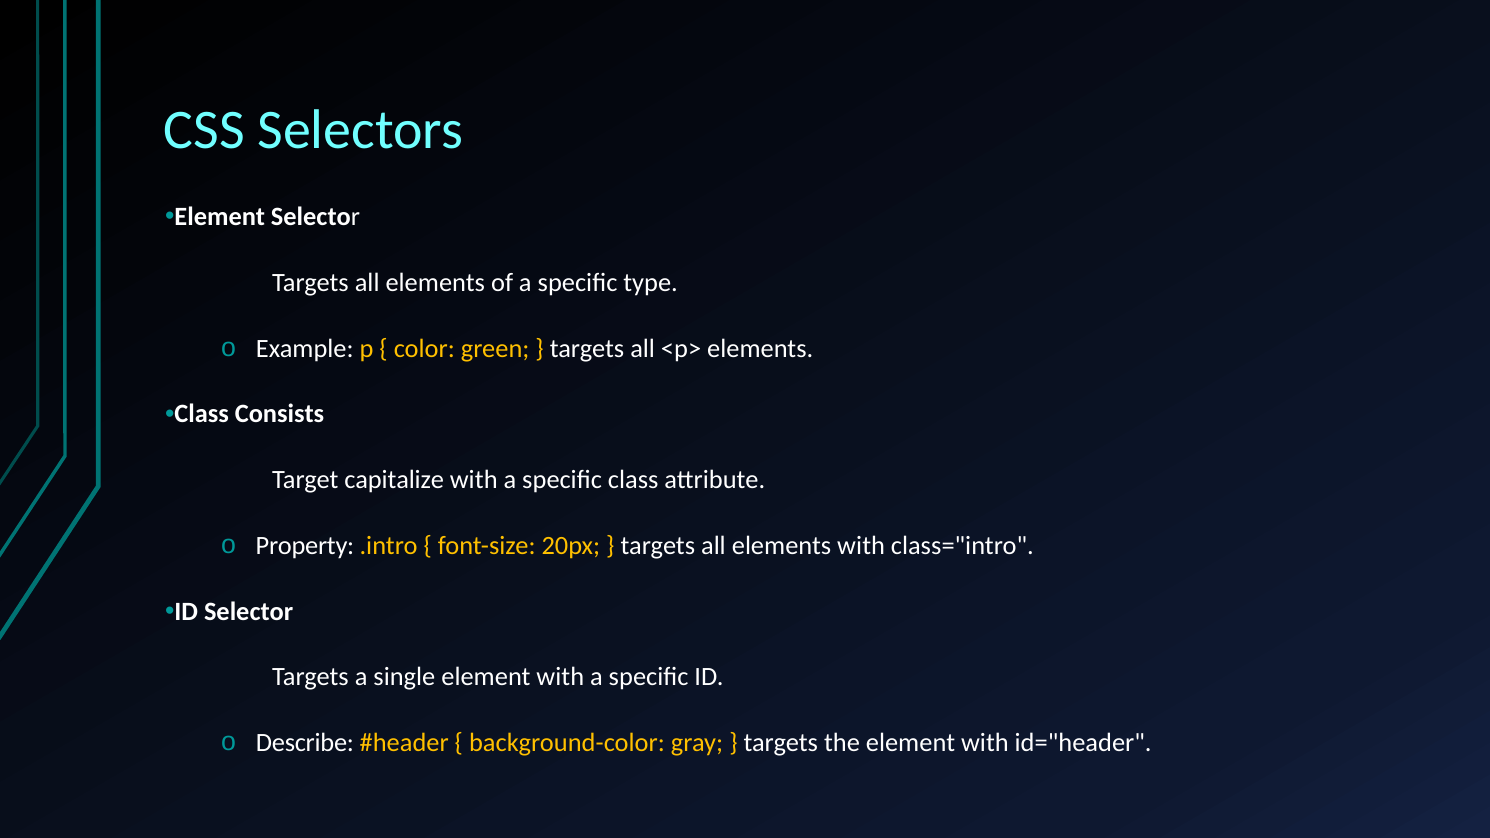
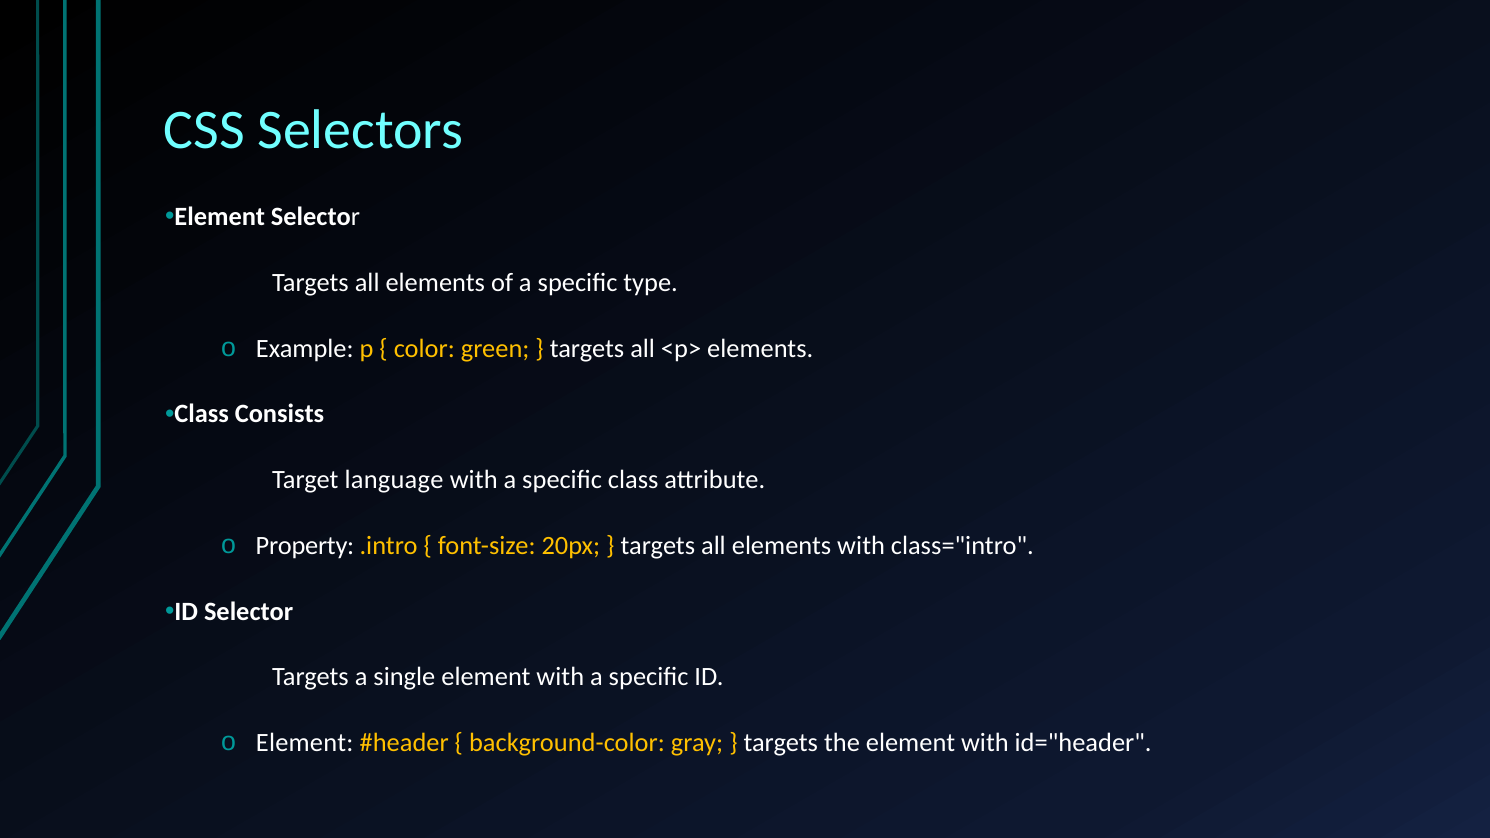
capitalize: capitalize -> language
Describe at (305, 743): Describe -> Element
